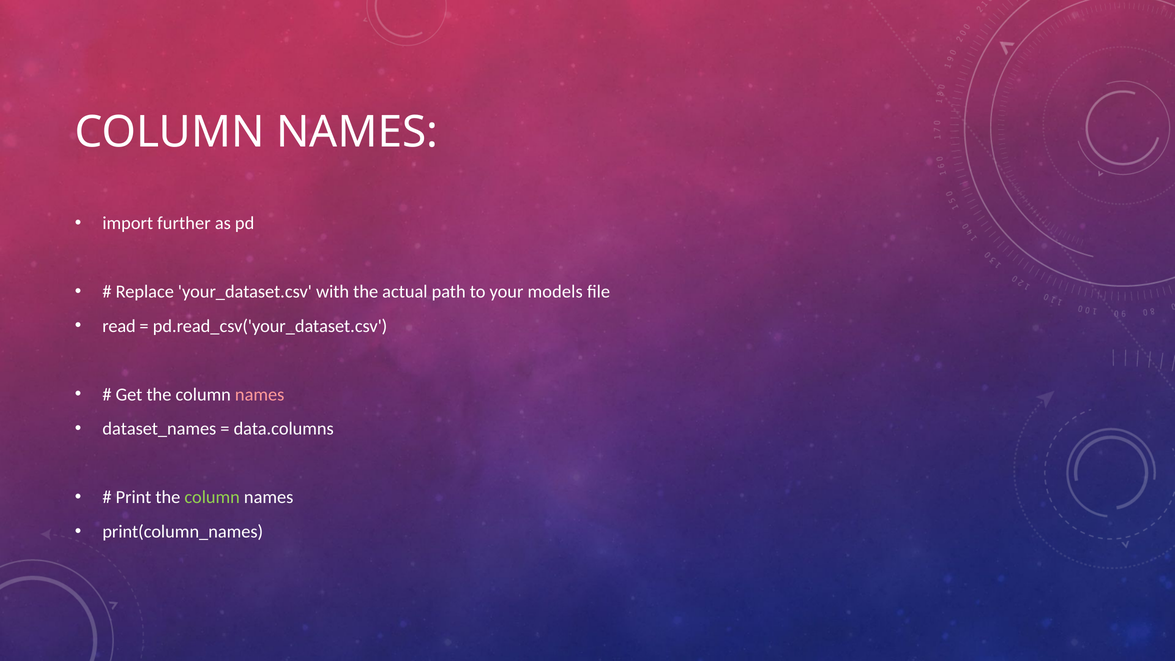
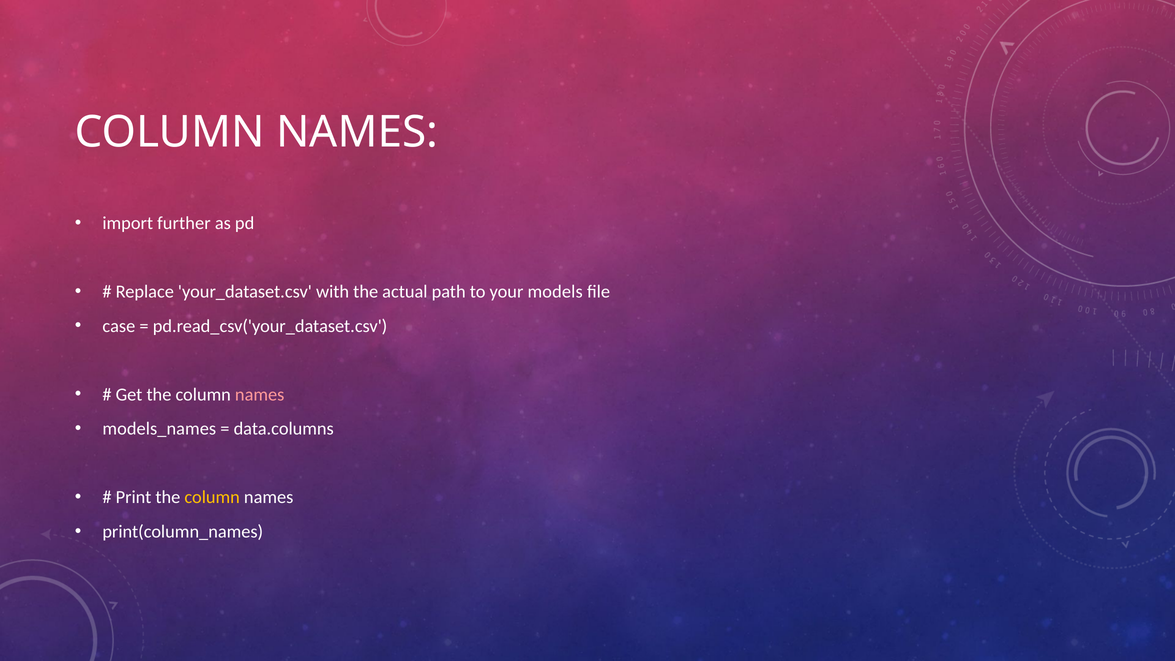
read: read -> case
dataset_names: dataset_names -> models_names
column at (212, 497) colour: light green -> yellow
